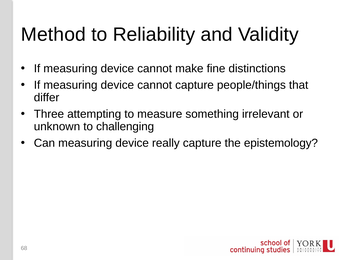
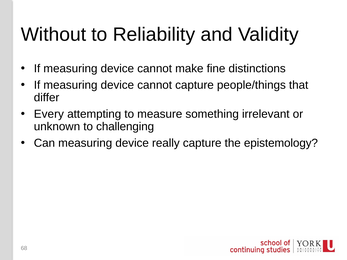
Method: Method -> Without
Three: Three -> Every
